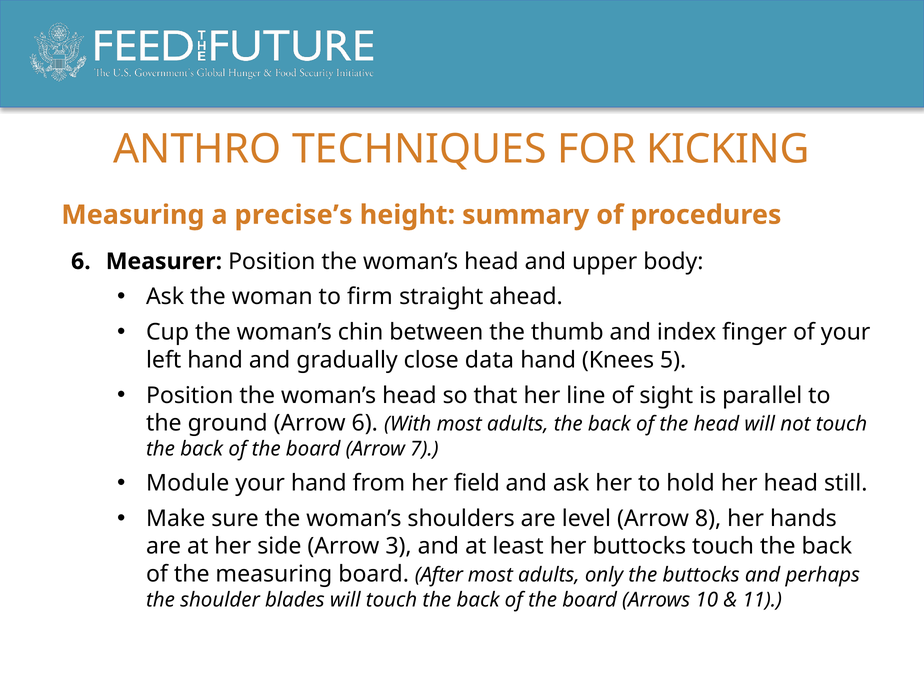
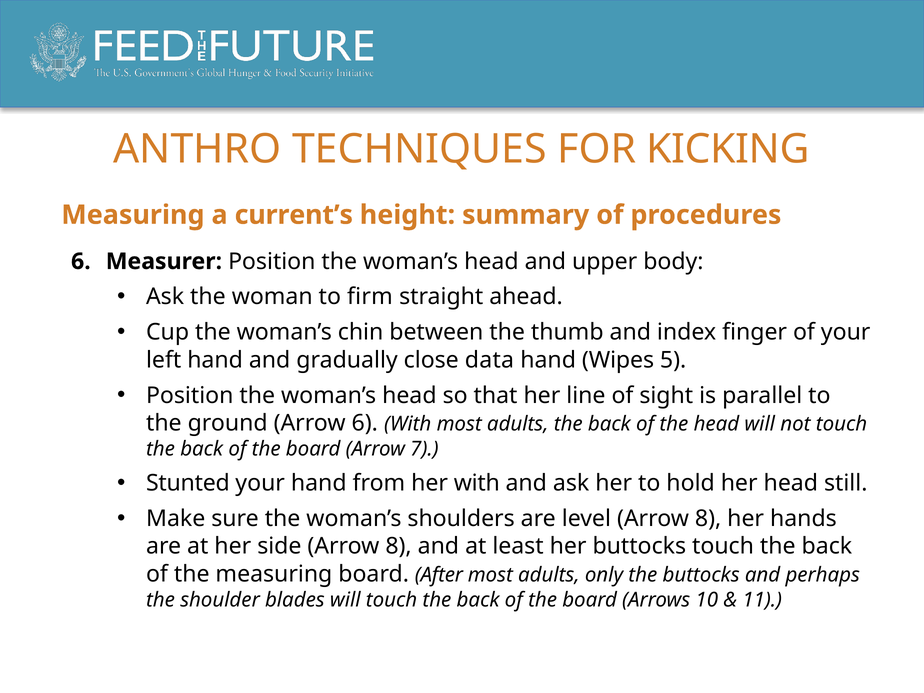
precise’s: precise’s -> current’s
Knees: Knees -> Wipes
Module: Module -> Stunted
her field: field -> with
side Arrow 3: 3 -> 8
